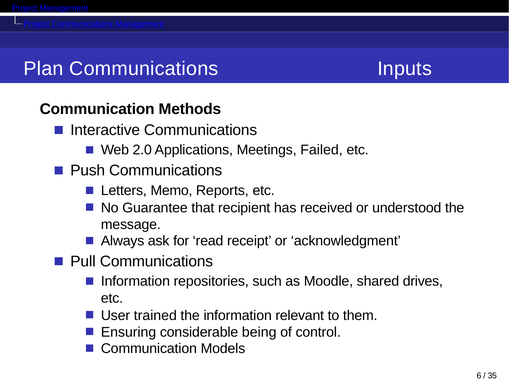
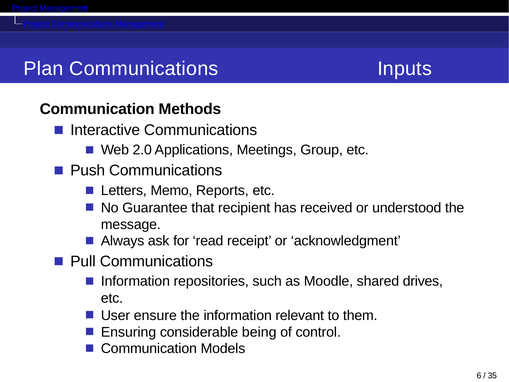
Failed: Failed -> Group
trained: trained -> ensure
